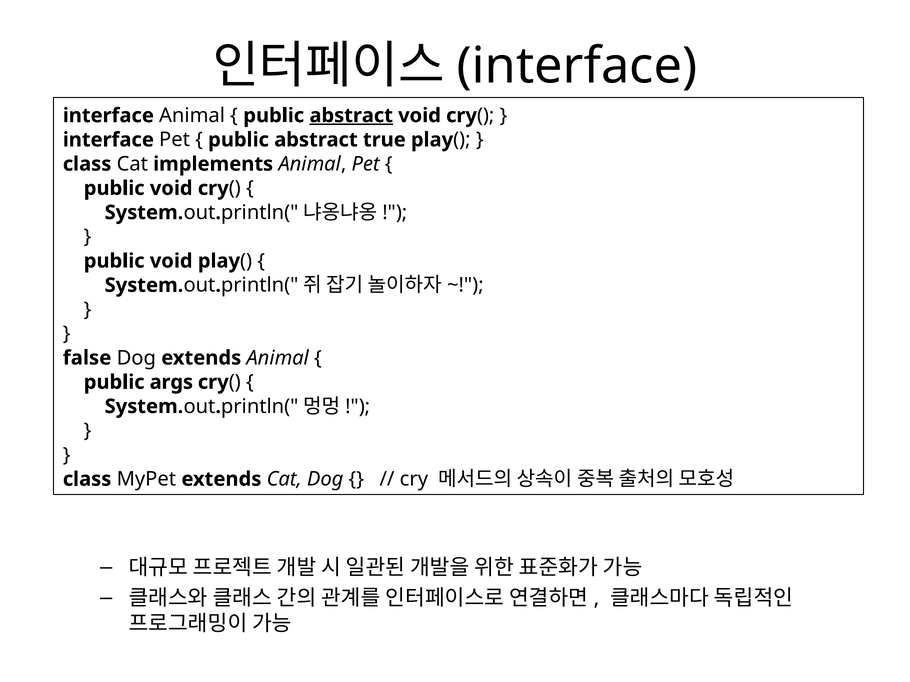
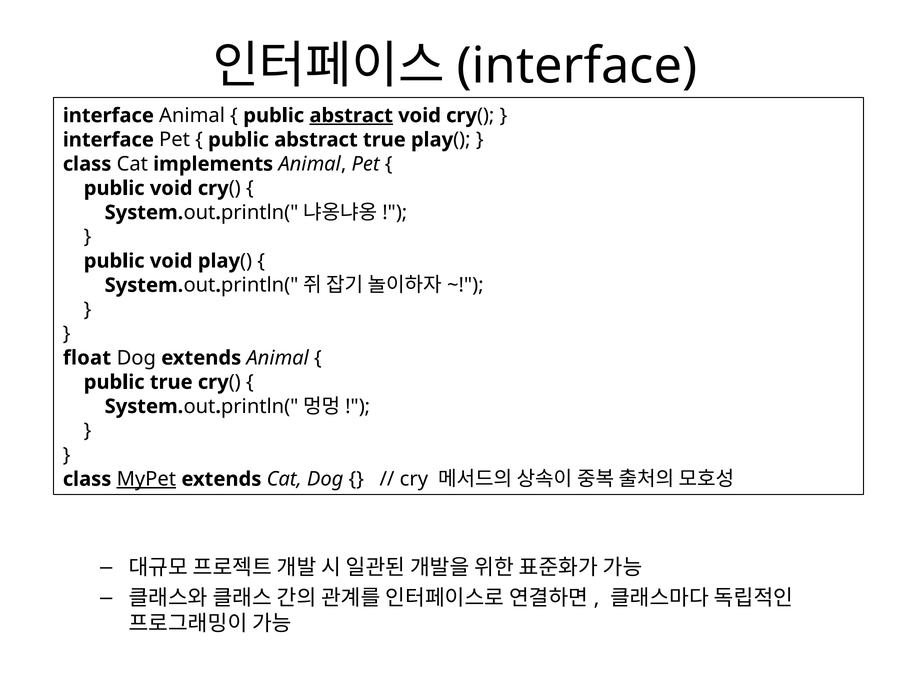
false: false -> float
public args: args -> true
MyPet underline: none -> present
